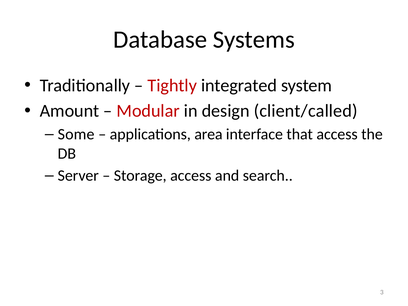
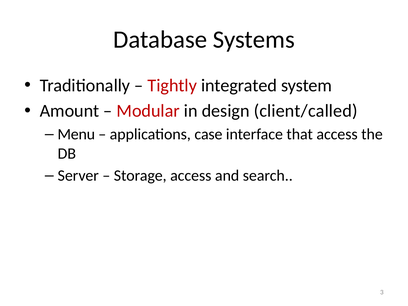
Some: Some -> Menu
area: area -> case
